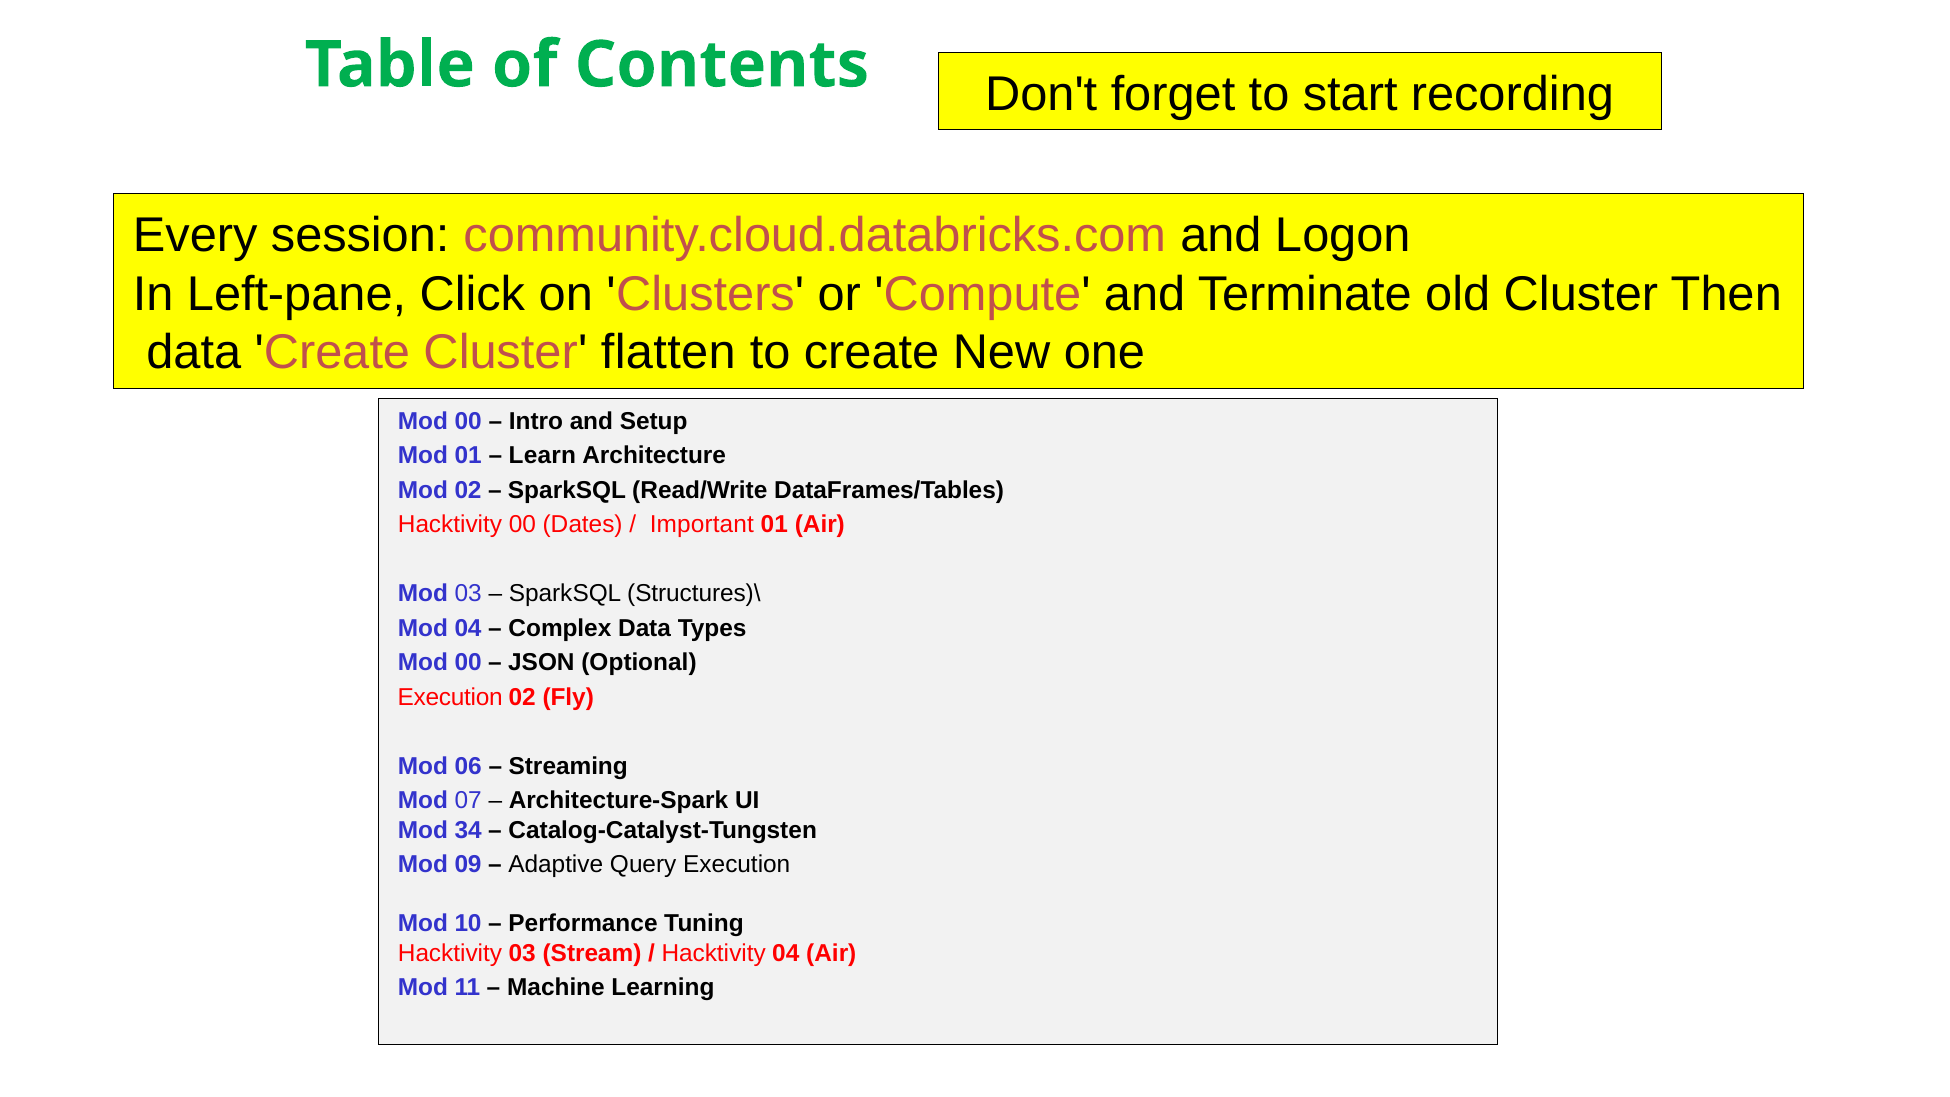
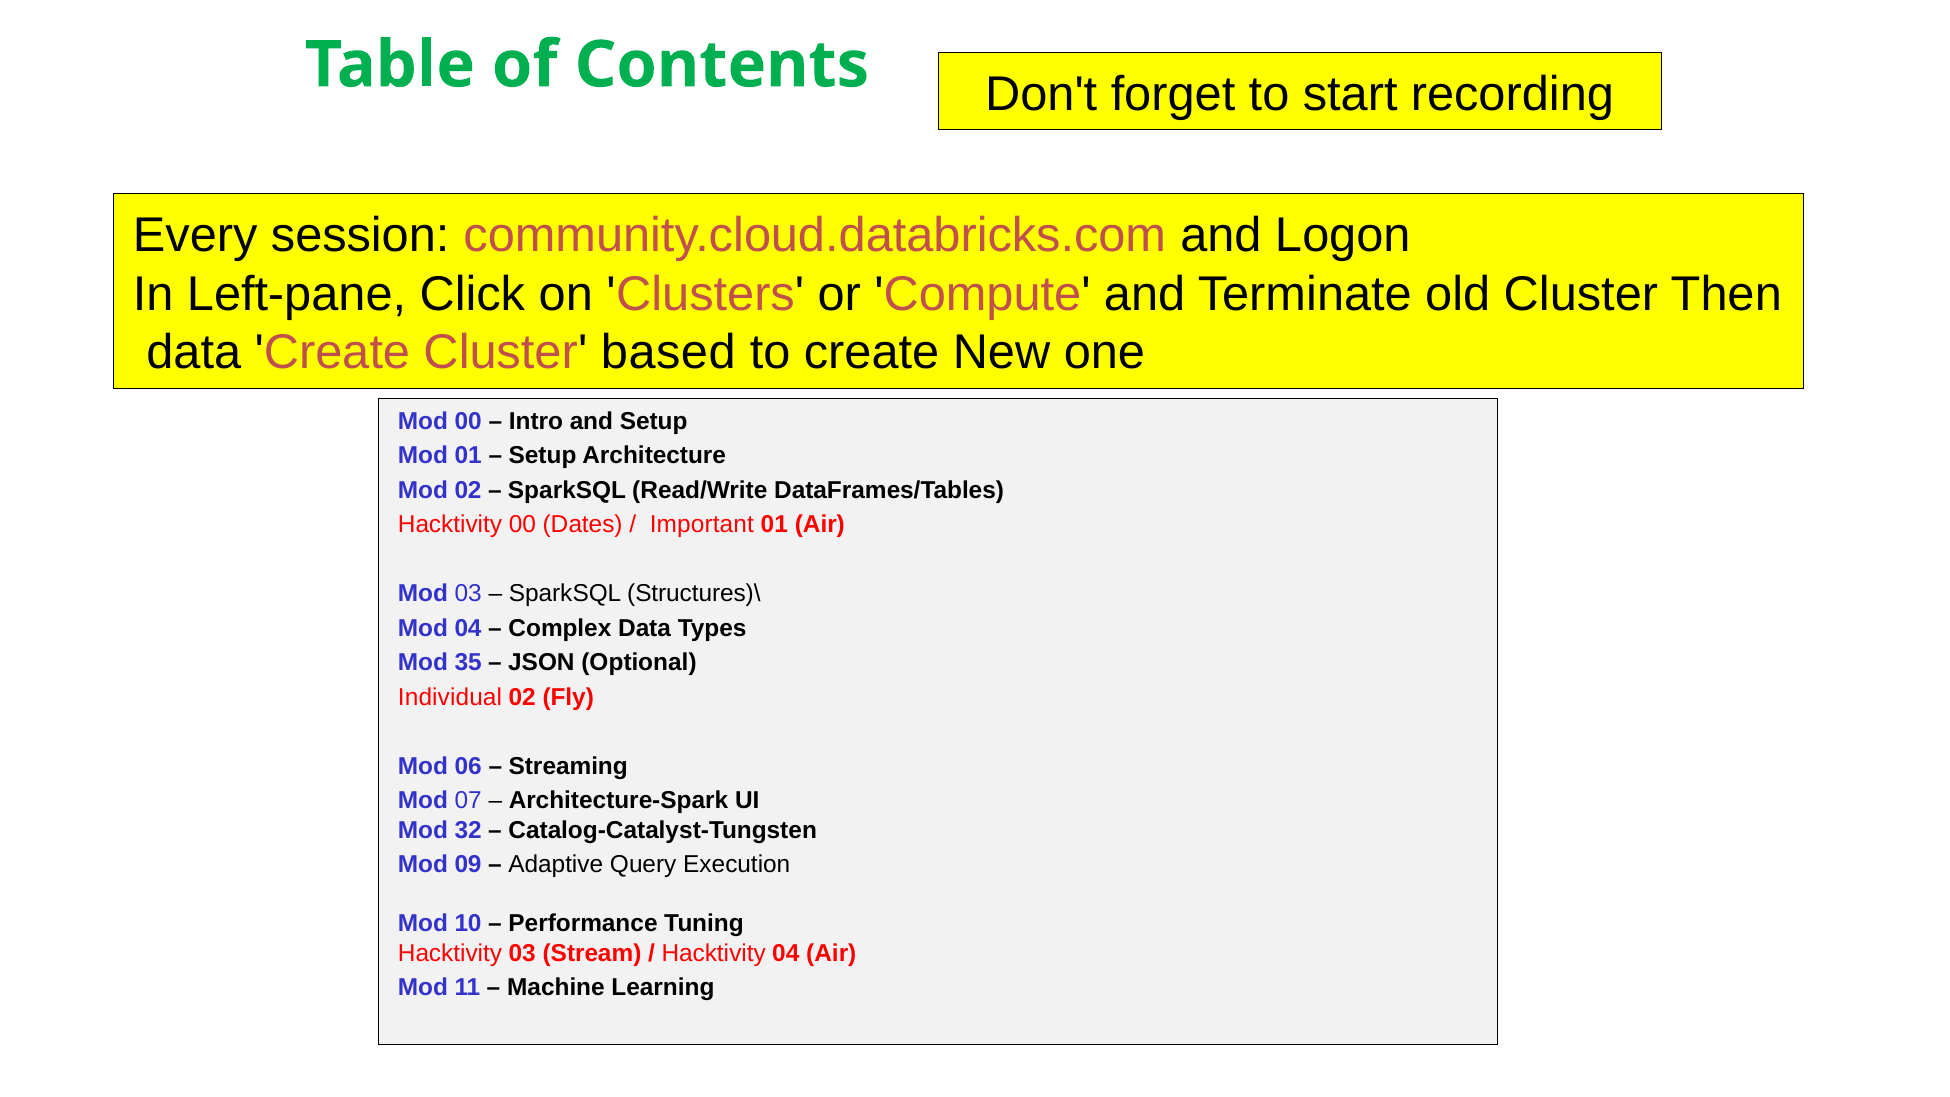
flatten: flatten -> based
Learn at (542, 455): Learn -> Setup
00 at (468, 663): 00 -> 35
Execution at (450, 697): Execution -> Individual
34: 34 -> 32
